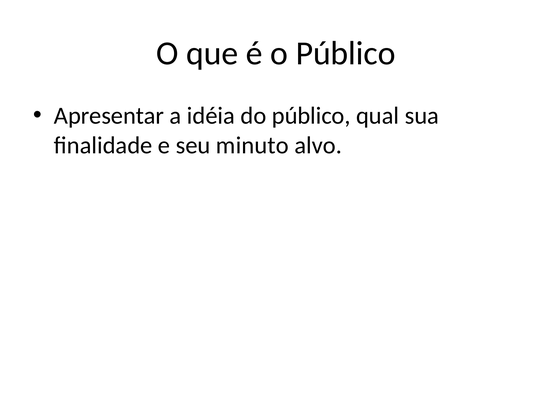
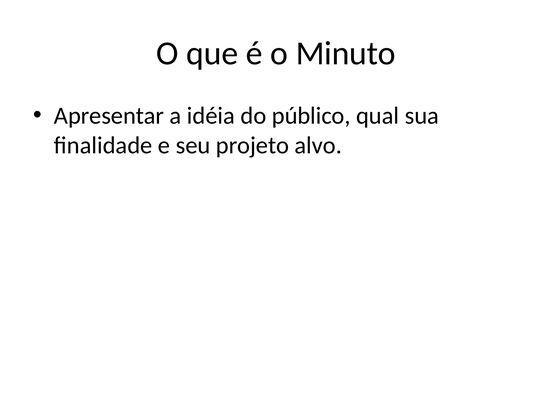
o Público: Público -> Minuto
minuto: minuto -> projeto
